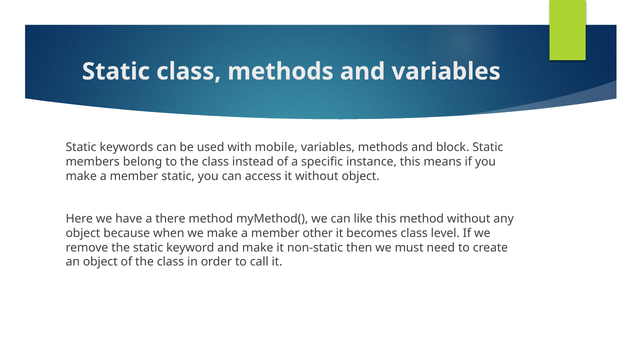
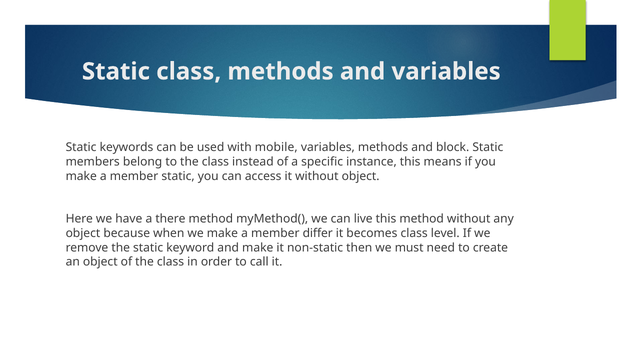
like: like -> live
other: other -> differ
